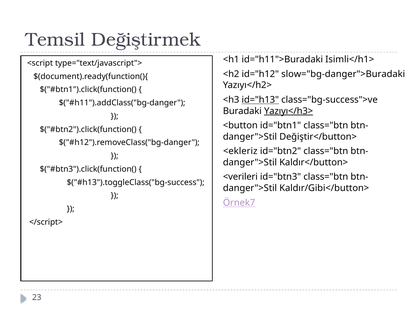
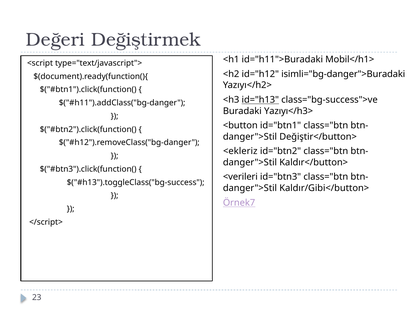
Temsil: Temsil -> Değeri
Isimli</h1>: Isimli</h1> -> Mobil</h1>
slow="bg-danger">Buradaki: slow="bg-danger">Buradaki -> isimli="bg-danger">Buradaki
Yazıyı</h3> underline: present -> none
